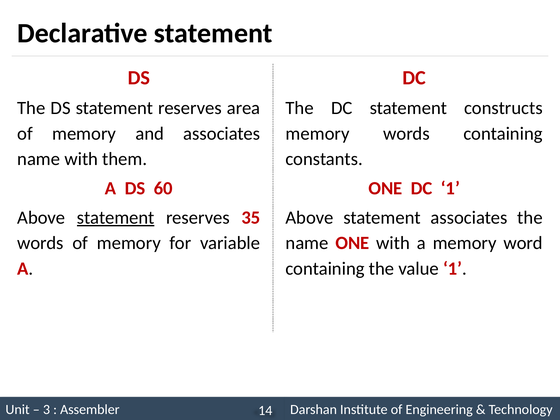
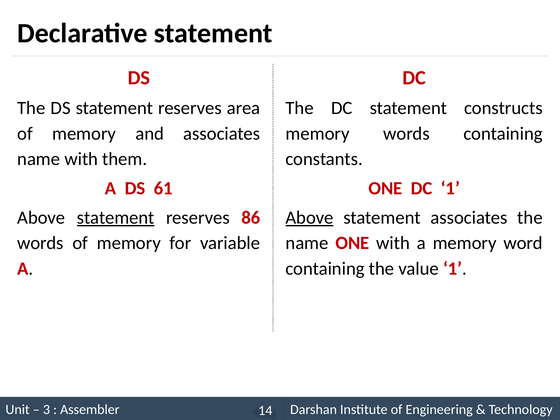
60: 60 -> 61
35: 35 -> 86
Above at (310, 218) underline: none -> present
